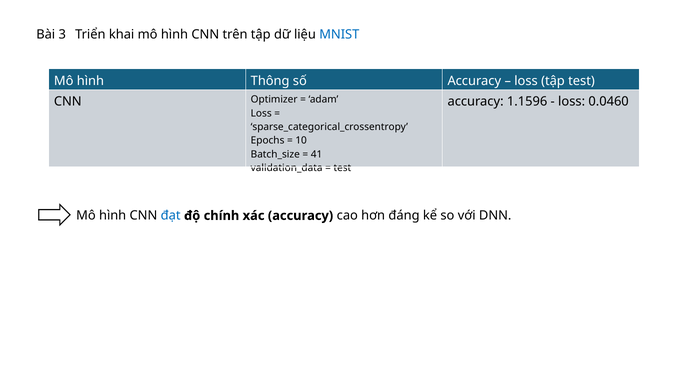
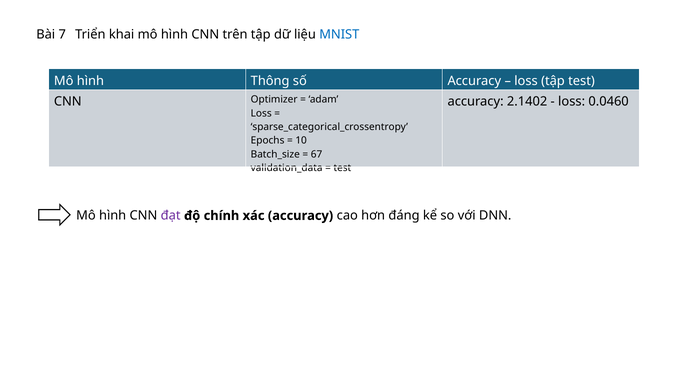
3: 3 -> 7
1.1596: 1.1596 -> 2.1402
41: 41 -> 67
đạt colour: blue -> purple
